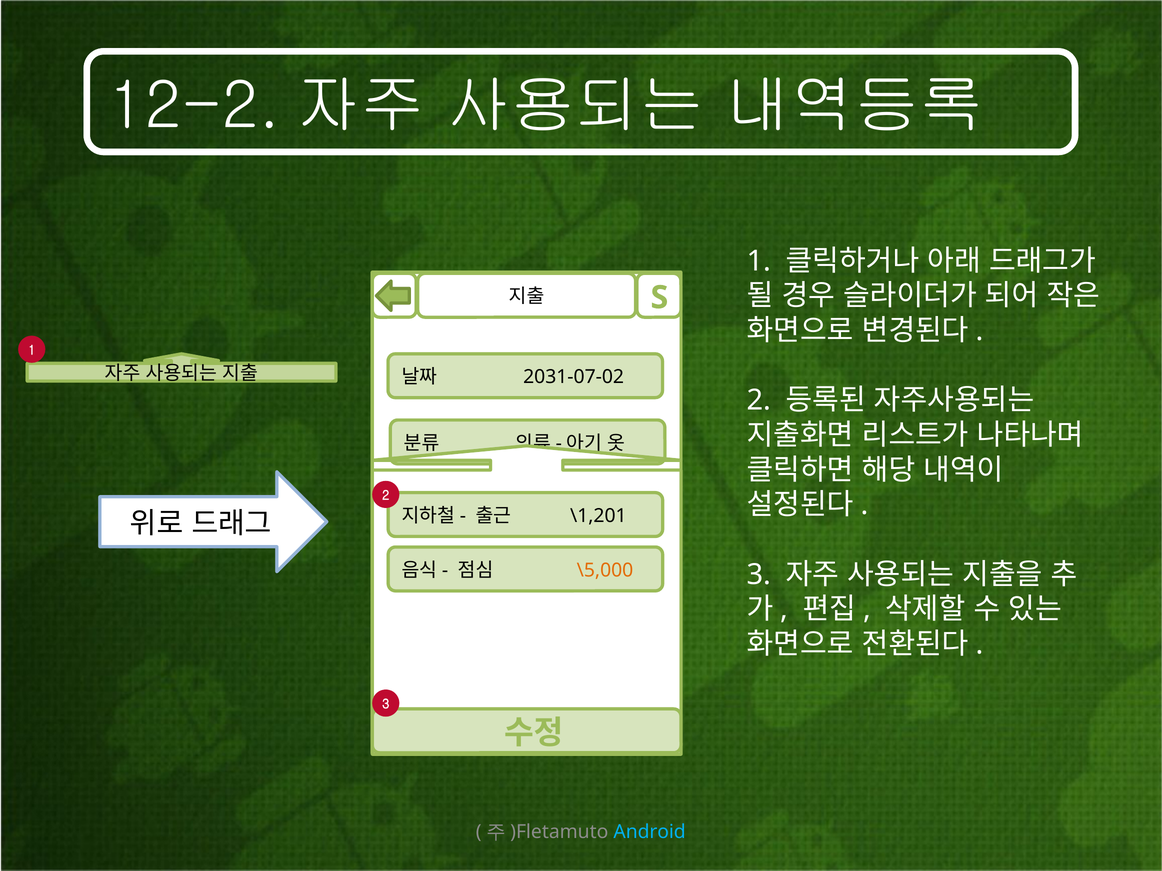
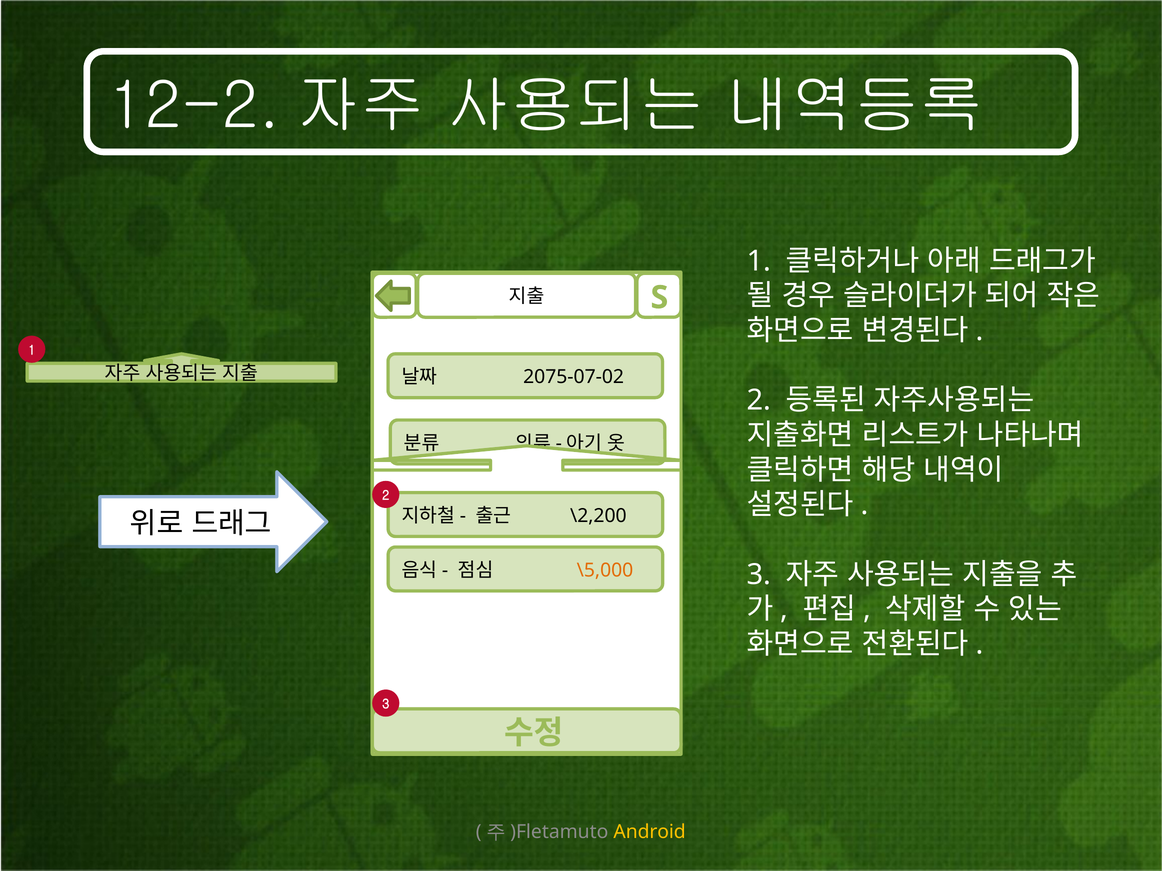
2031-07-02: 2031-07-02 -> 2075-07-02
\1,201: \1,201 -> \2,200
Android colour: light blue -> yellow
